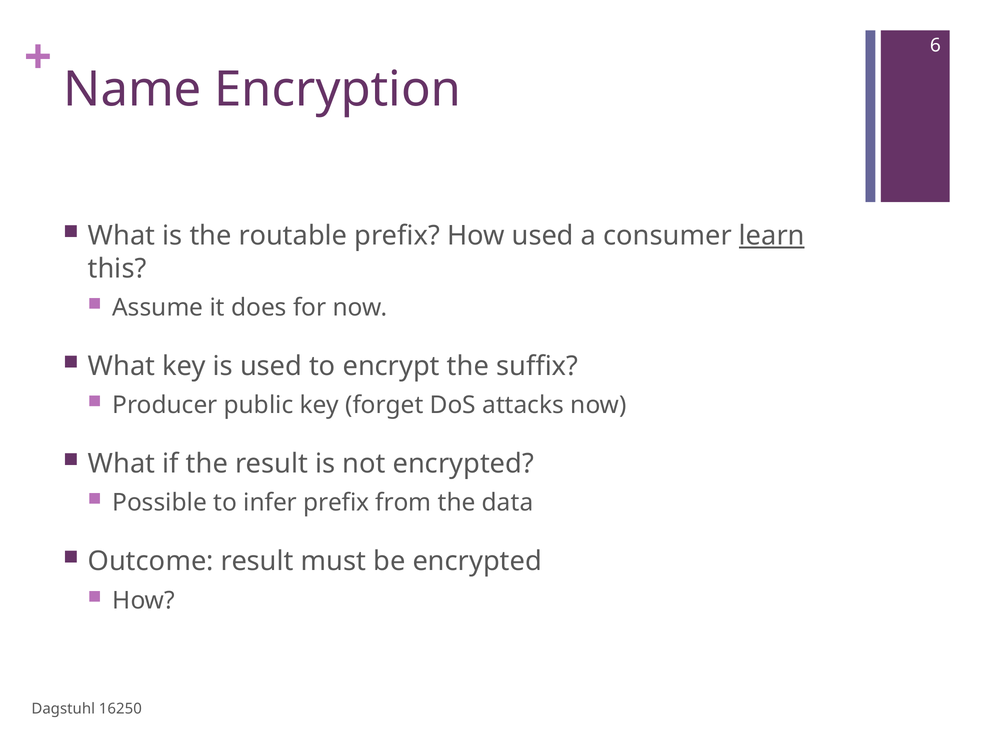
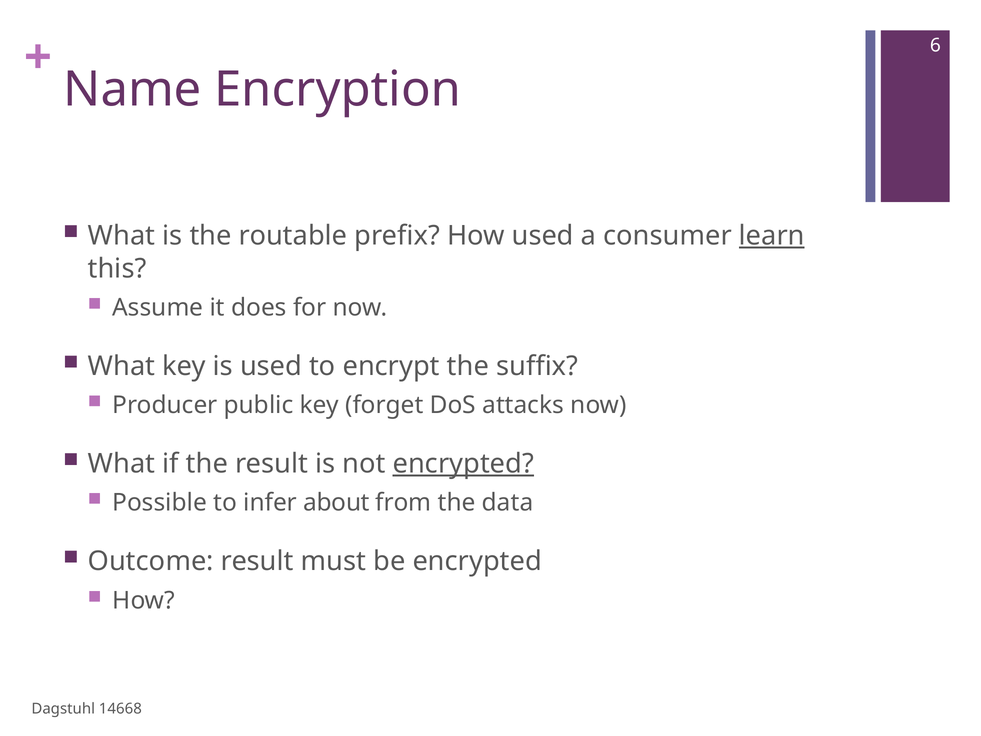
encrypted at (463, 464) underline: none -> present
infer prefix: prefix -> about
16250: 16250 -> 14668
